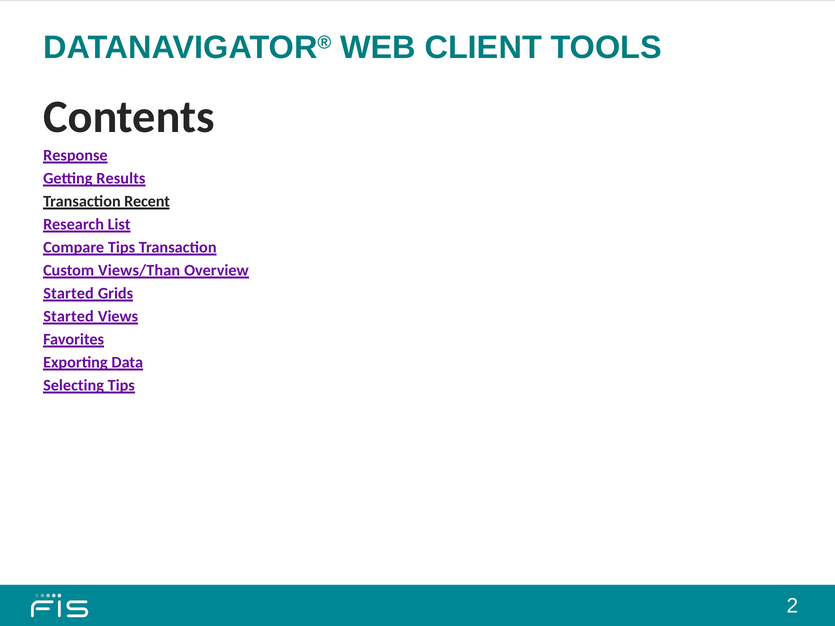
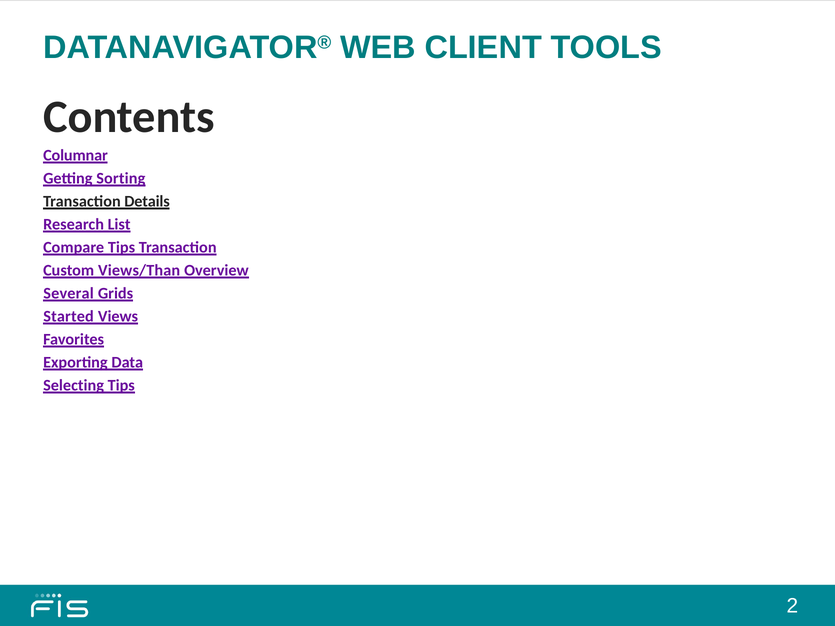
Response: Response -> Columnar
Results: Results -> Sorting
Recent: Recent -> Details
Started at (69, 294): Started -> Several
